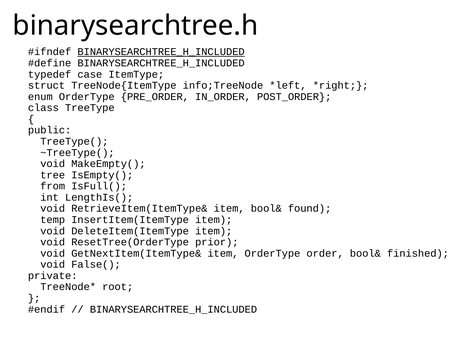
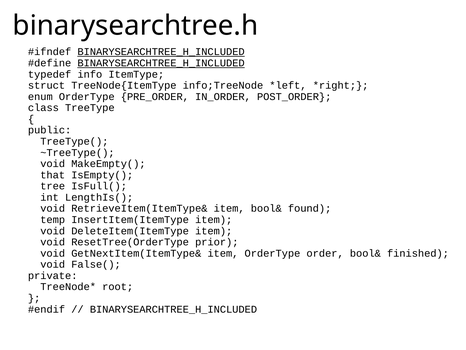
BINARYSEARCHTREE_H_INCLUDED at (161, 63) underline: none -> present
case: case -> info
tree: tree -> that
from: from -> tree
